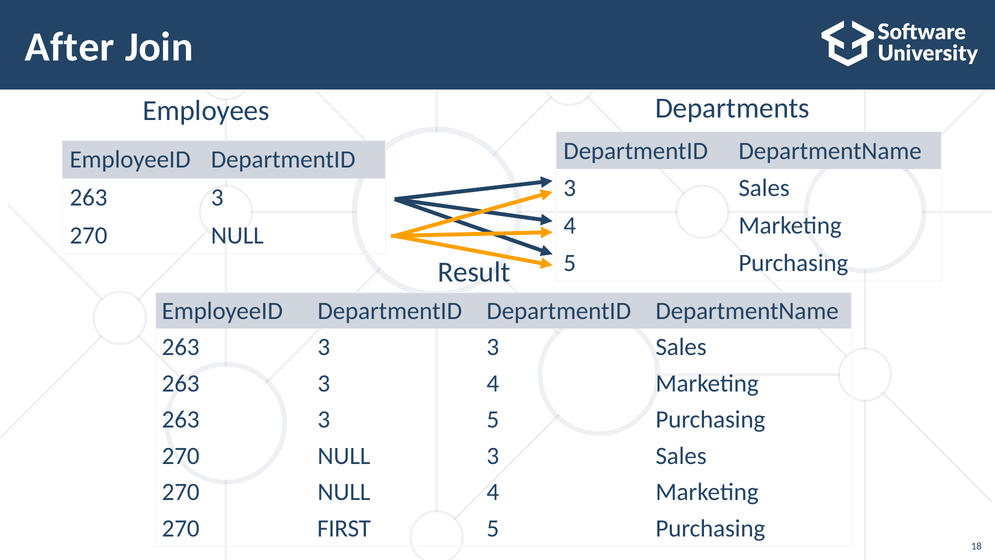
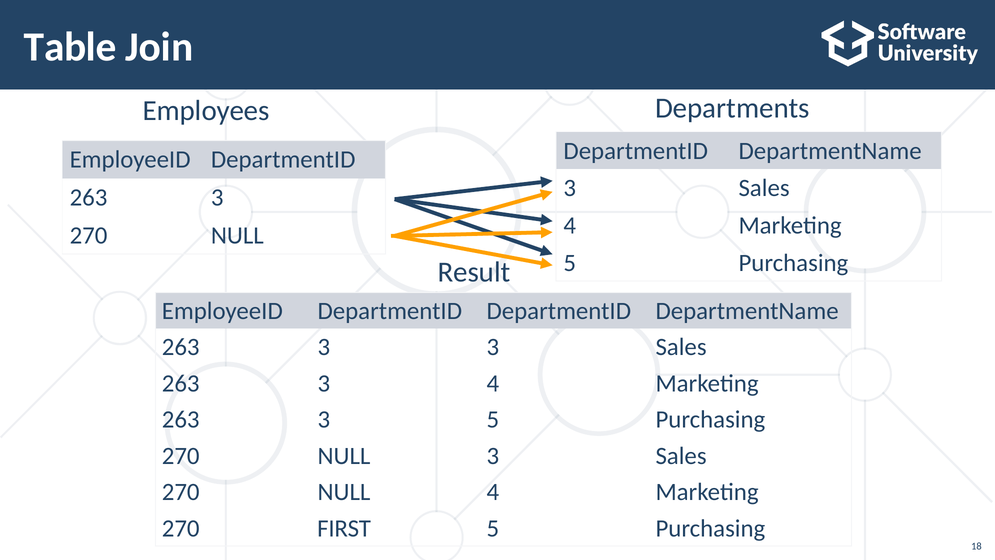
After: After -> Table
